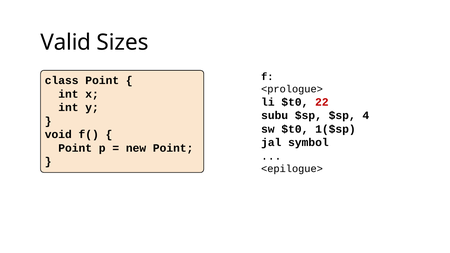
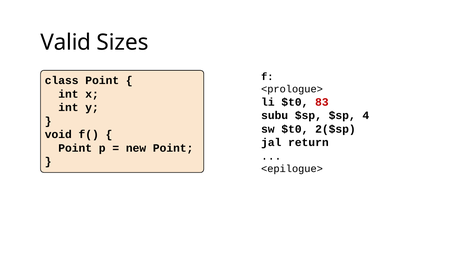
22: 22 -> 83
1($sp: 1($sp -> 2($sp
symbol: symbol -> return
